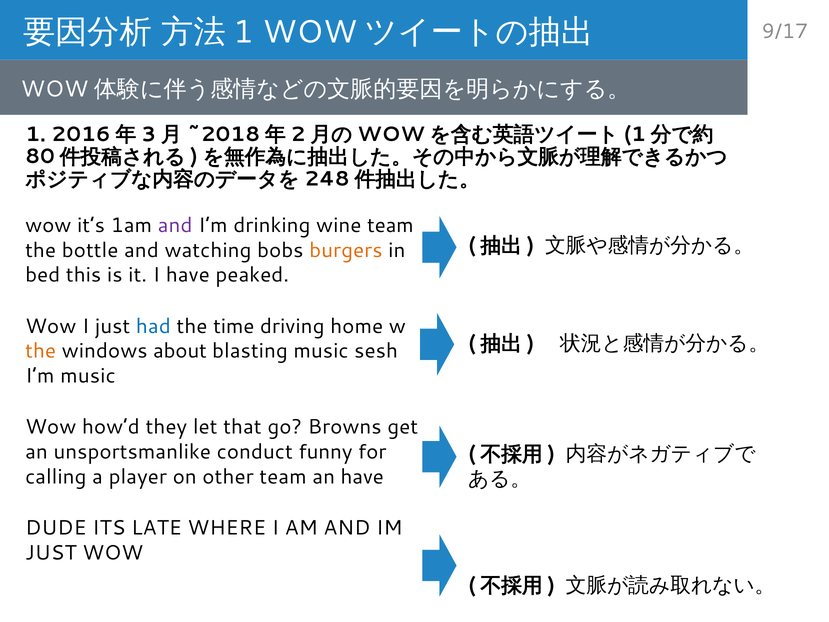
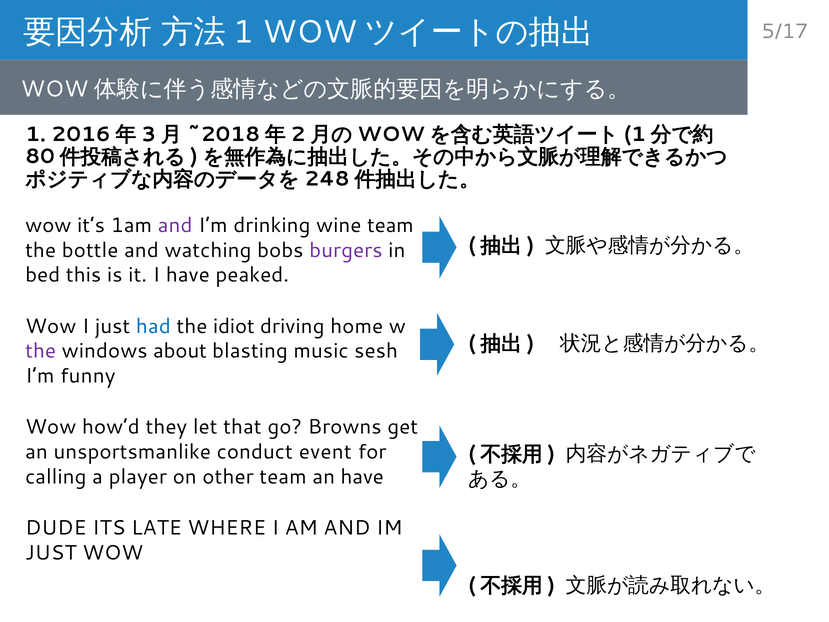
9/17: 9/17 -> 5/17
burgers colour: orange -> purple
time: time -> idiot
the at (41, 351) colour: orange -> purple
I’m music: music -> funny
funny: funny -> event
